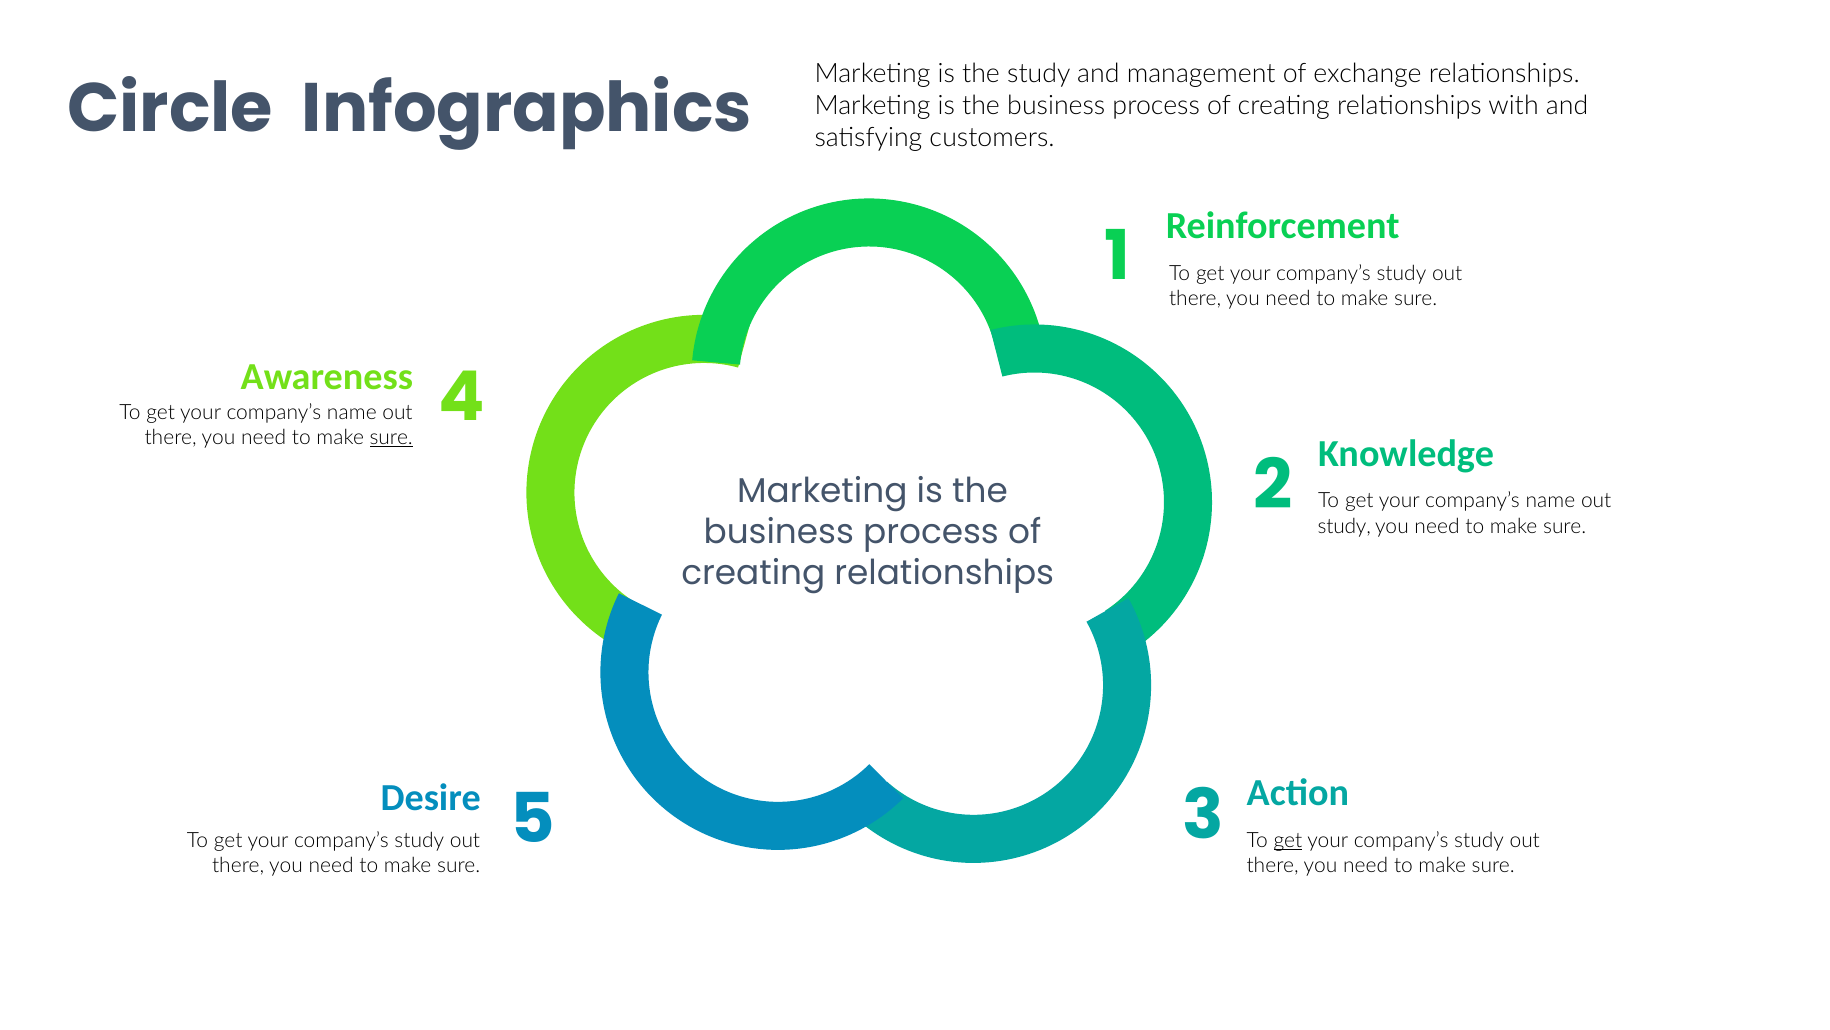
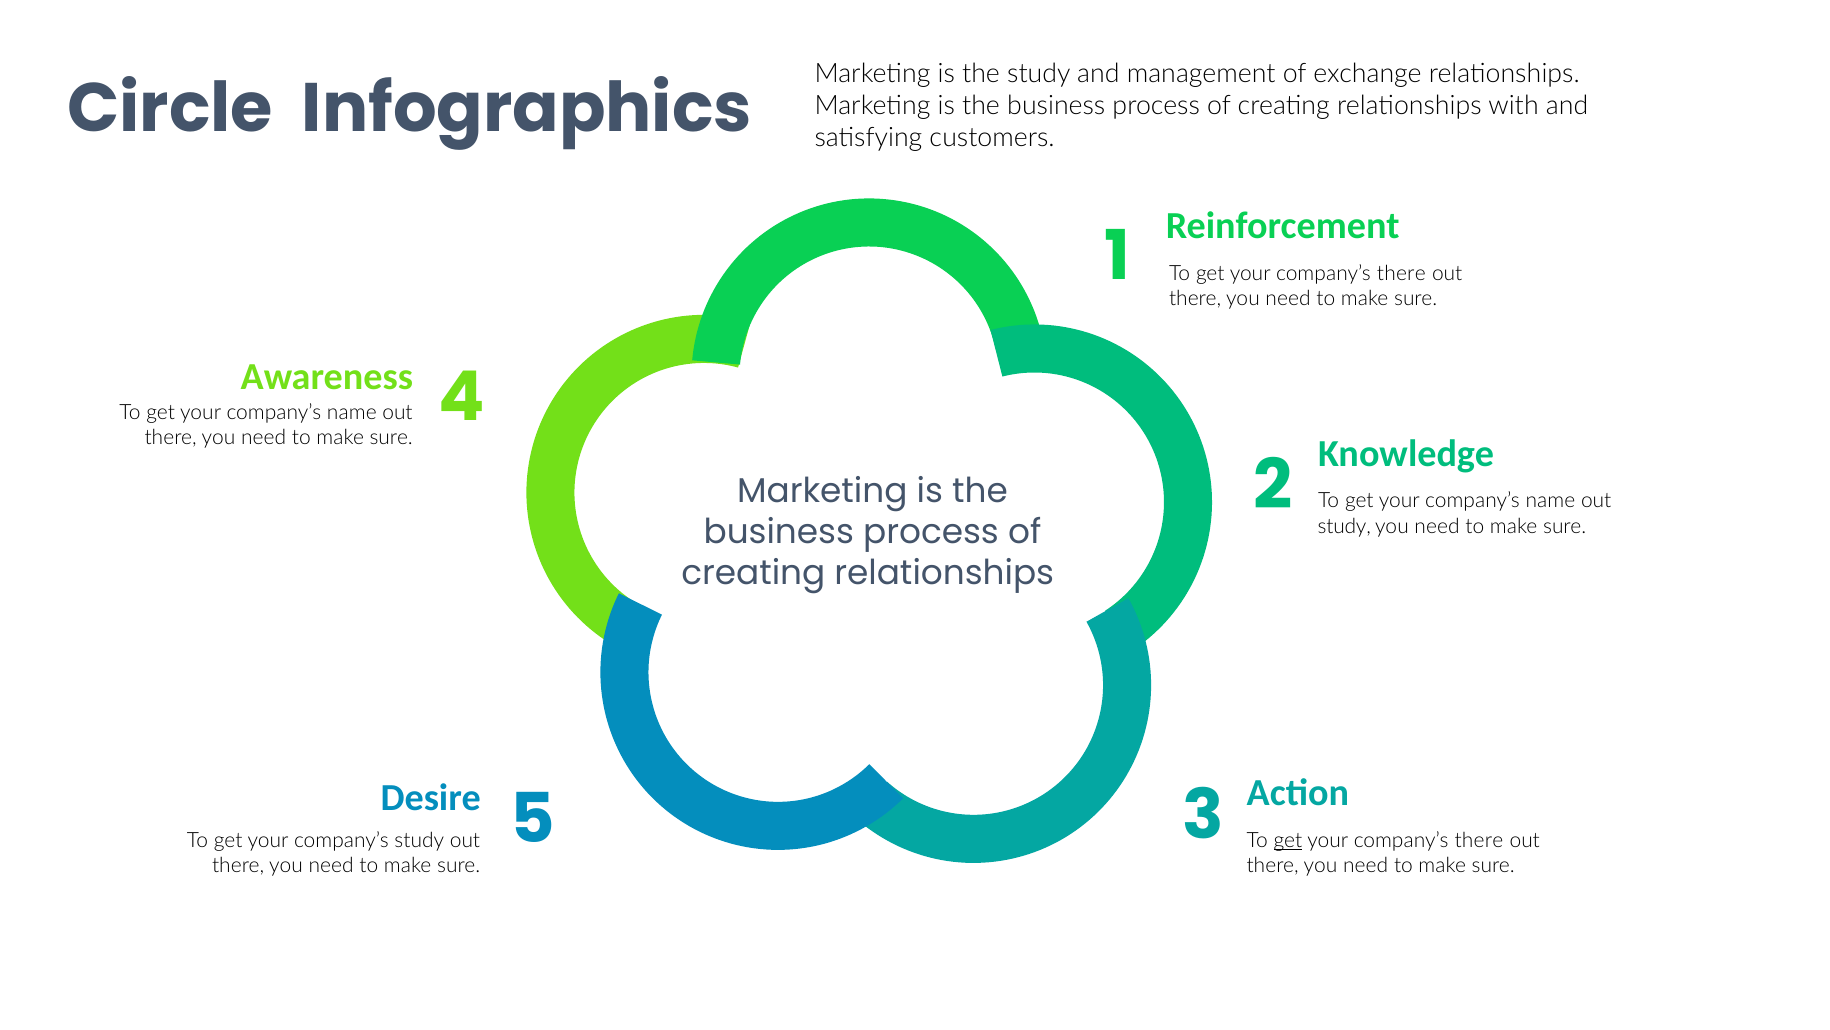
study at (1401, 273): study -> there
sure at (391, 437) underline: present -> none
study at (1479, 840): study -> there
